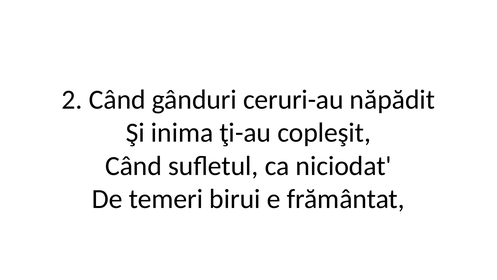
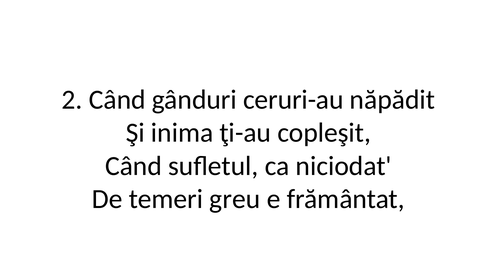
birui: birui -> greu
